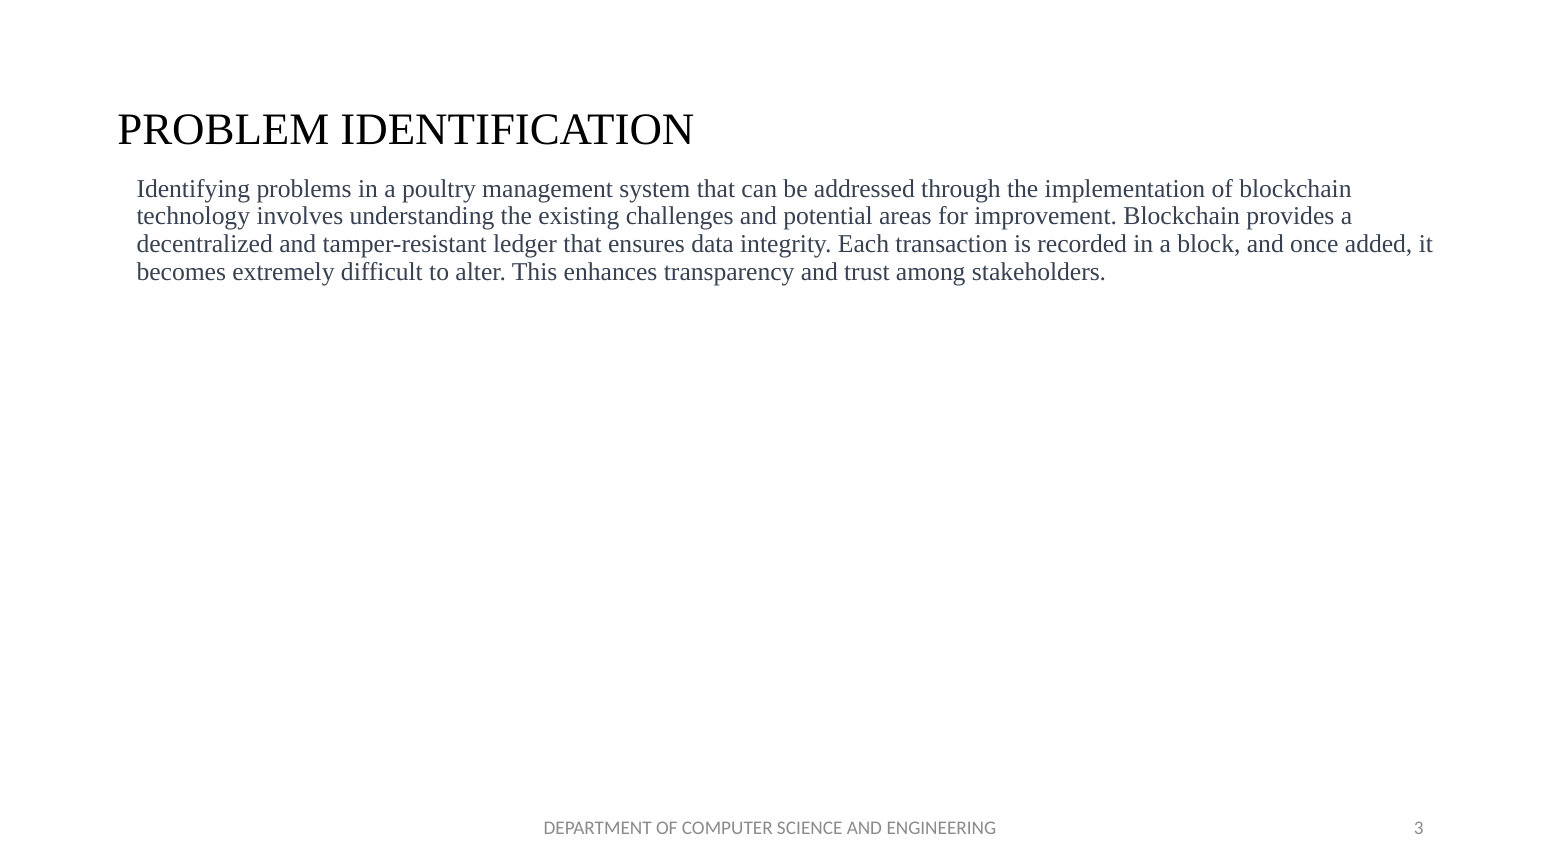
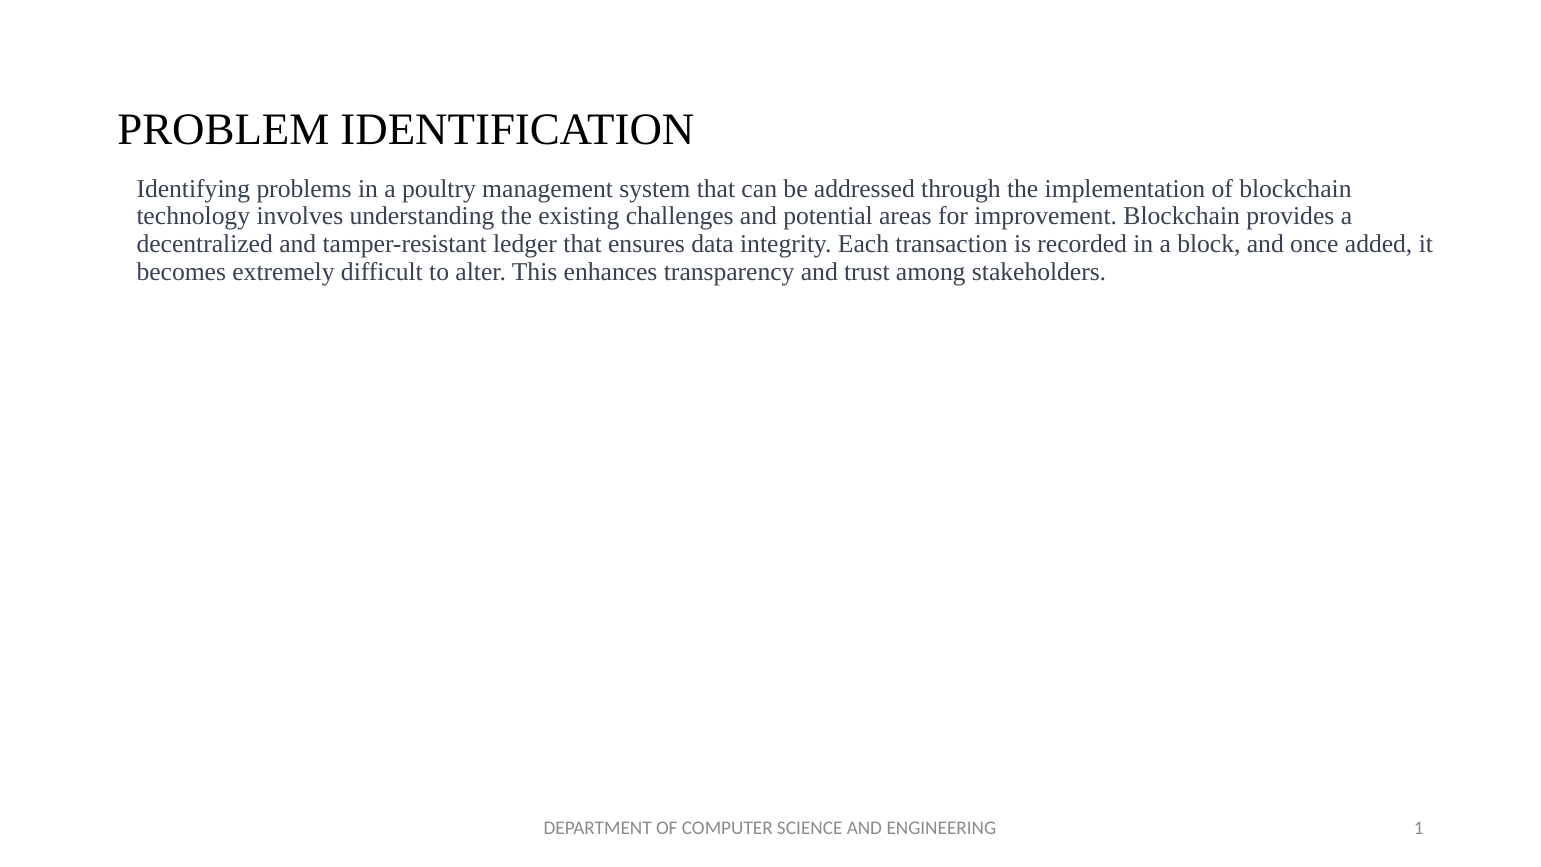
3: 3 -> 1
